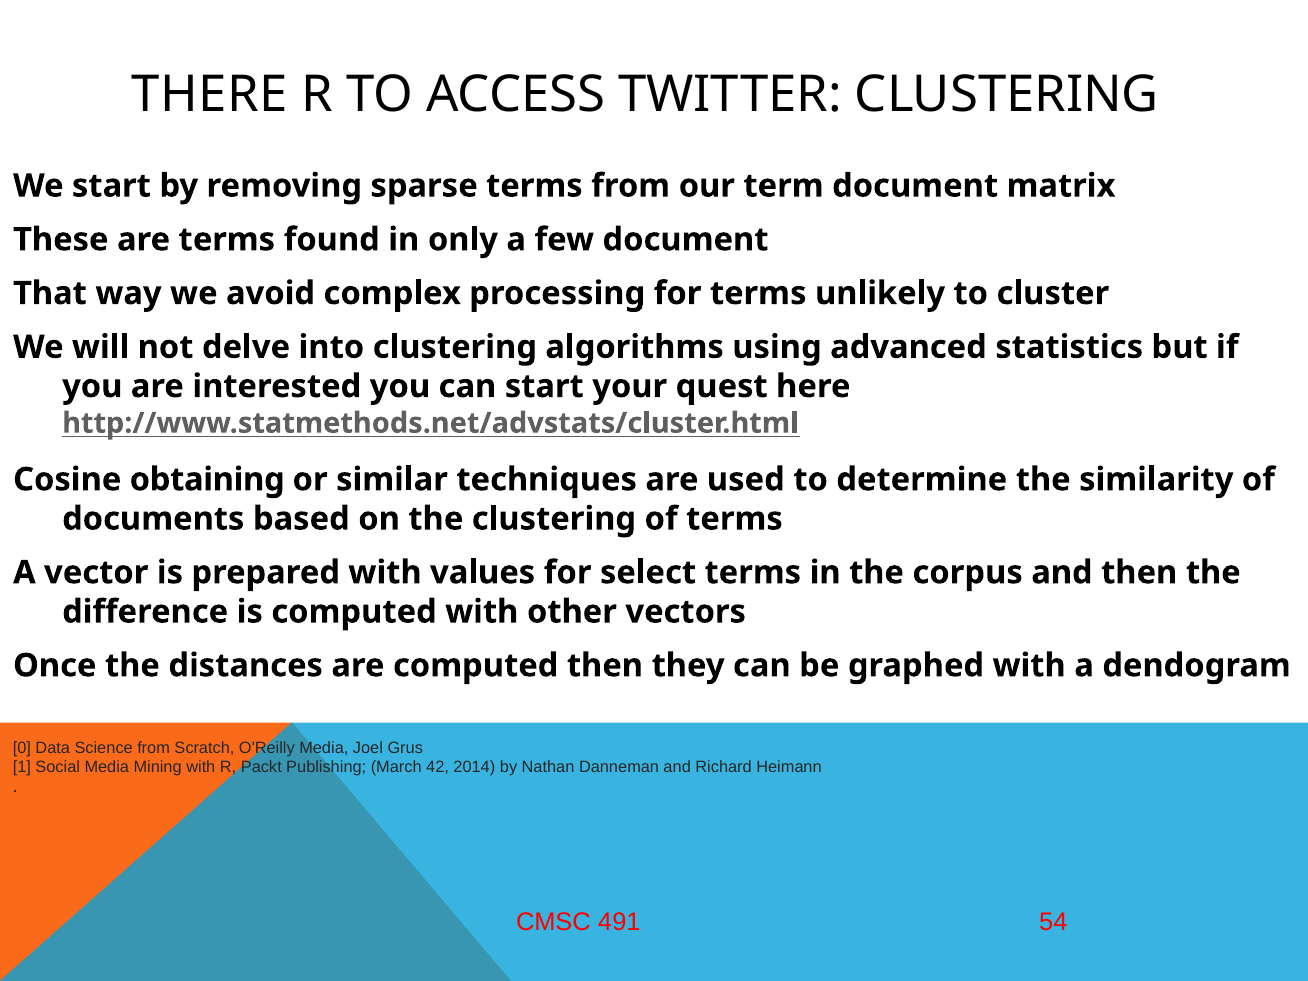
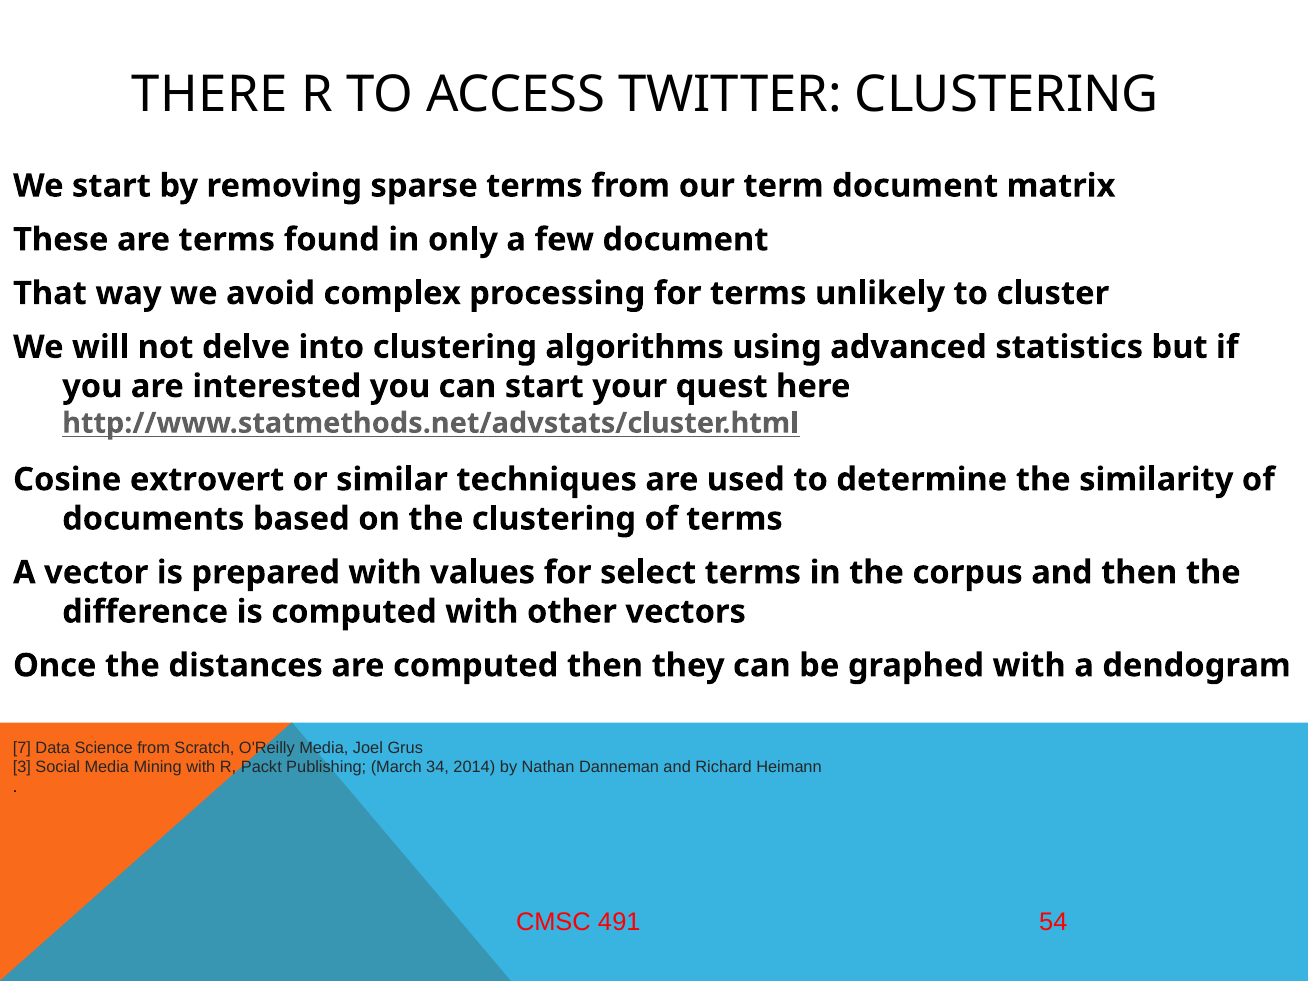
obtaining: obtaining -> extrovert
0: 0 -> 7
1: 1 -> 3
42: 42 -> 34
